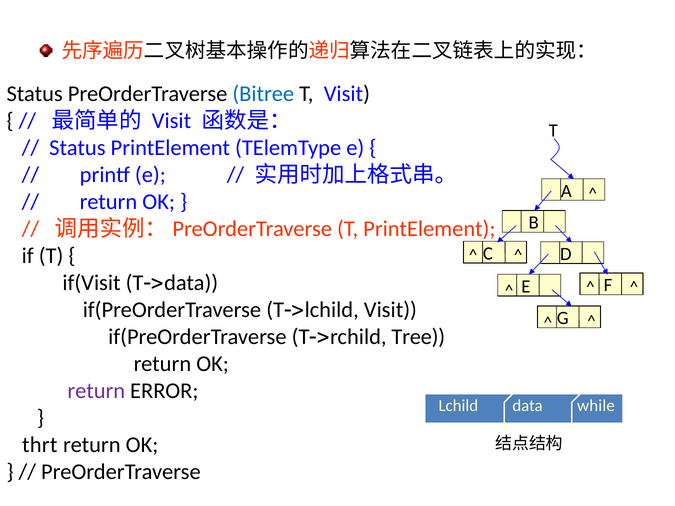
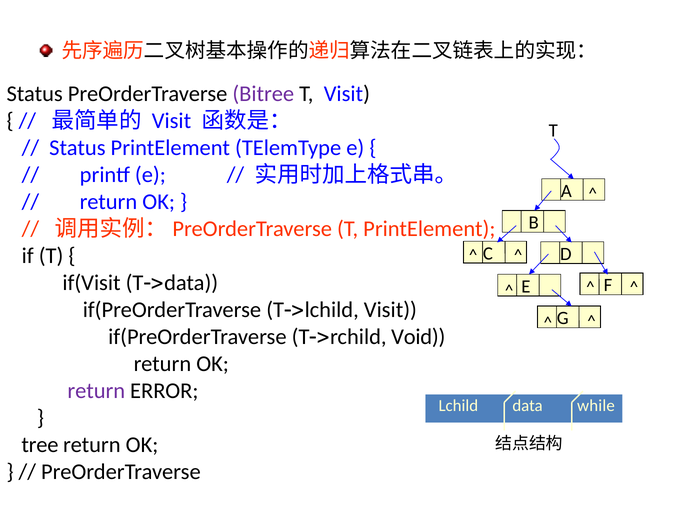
Bitree colour: blue -> purple
Tree: Tree -> Void
thrt: thrt -> tree
